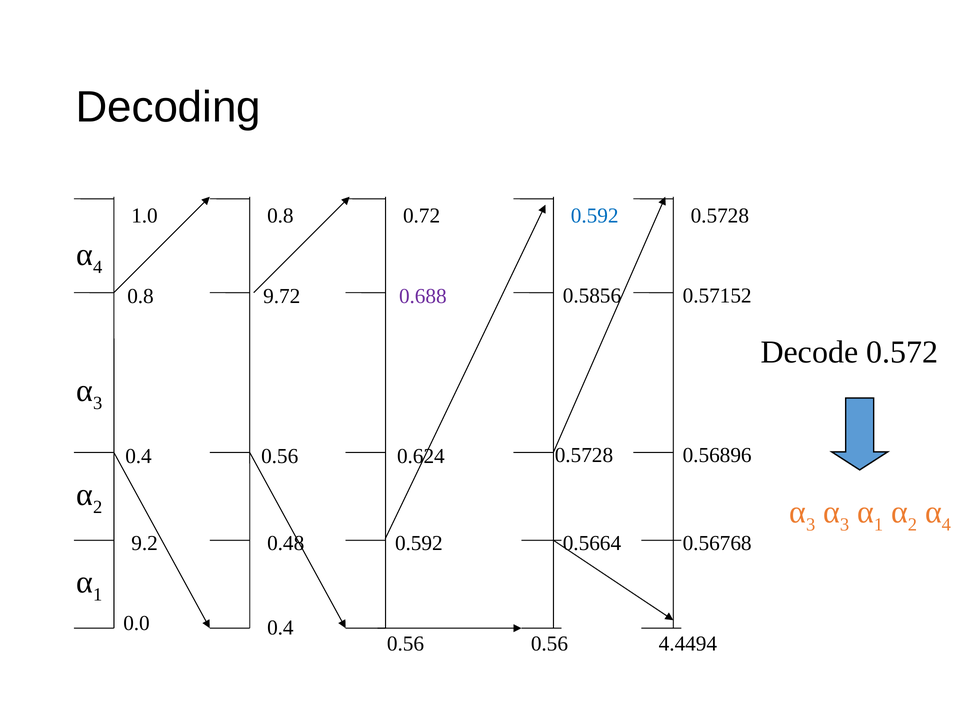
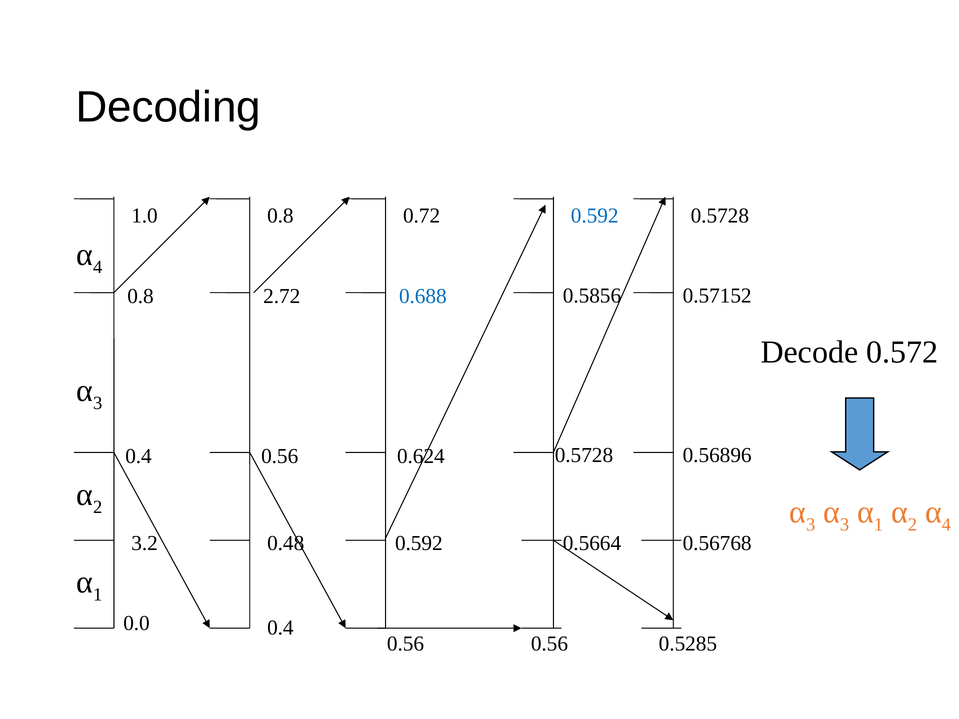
9.72: 9.72 -> 2.72
0.688 colour: purple -> blue
9.2: 9.2 -> 3.2
4.4494: 4.4494 -> 0.5285
